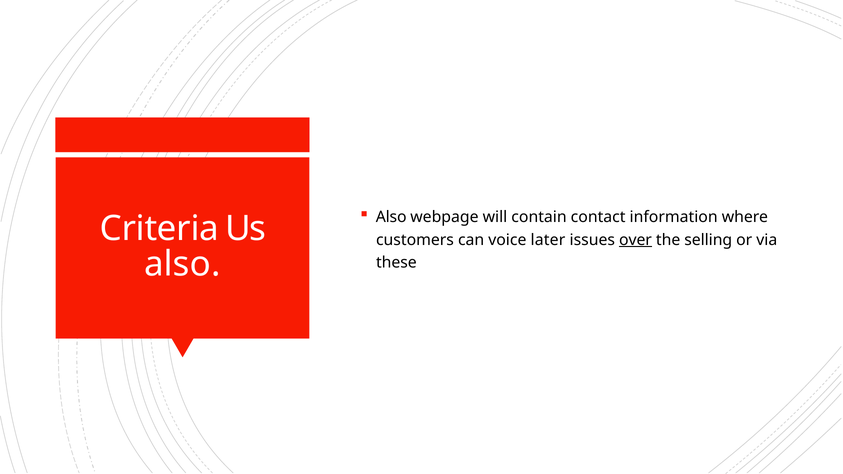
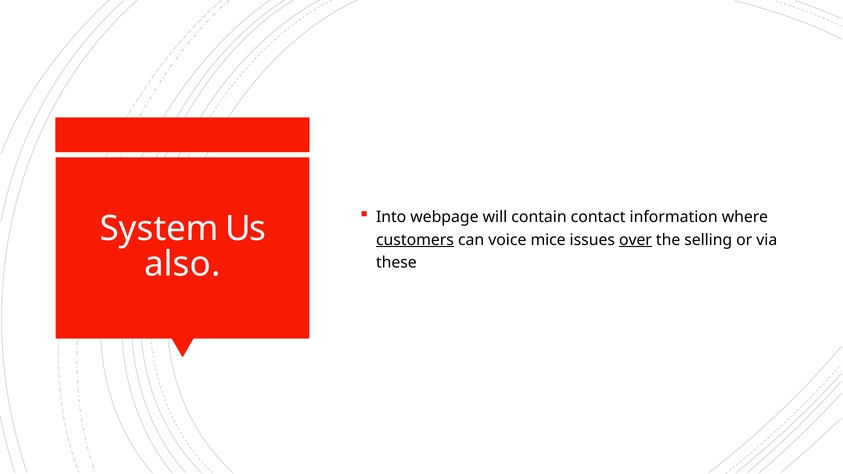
Also at (391, 217): Also -> Into
Criteria: Criteria -> System
customers underline: none -> present
later: later -> mice
